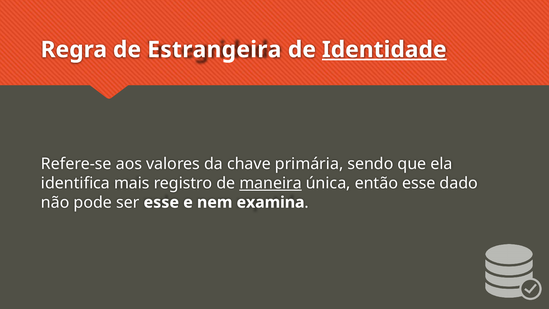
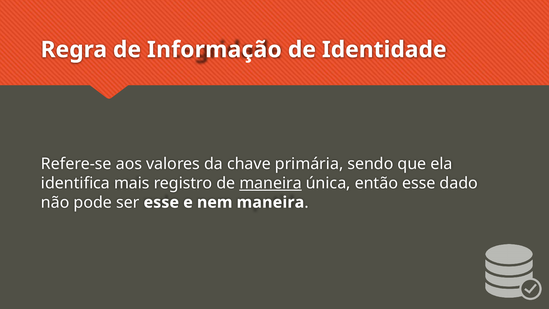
Estrangeira: Estrangeira -> Informação
Identidade underline: present -> none
nem examina: examina -> maneira
